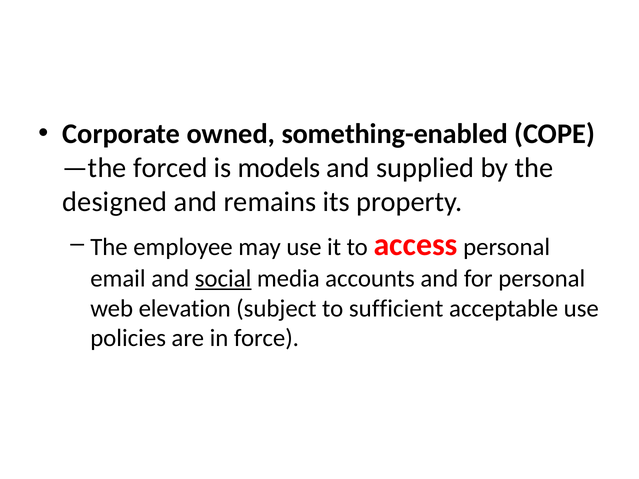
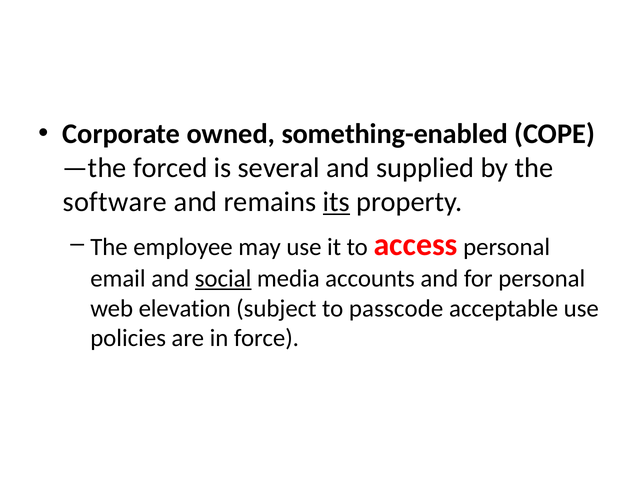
models: models -> several
designed: designed -> software
its underline: none -> present
sufficient: sufficient -> passcode
